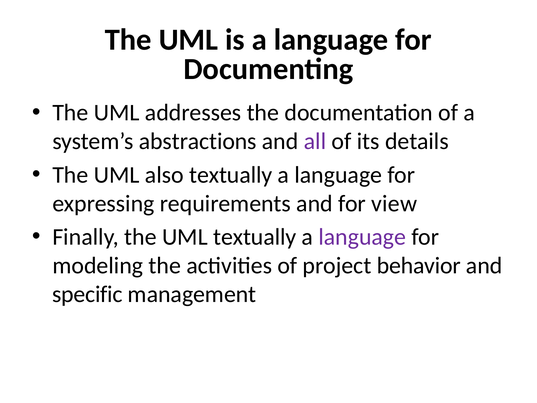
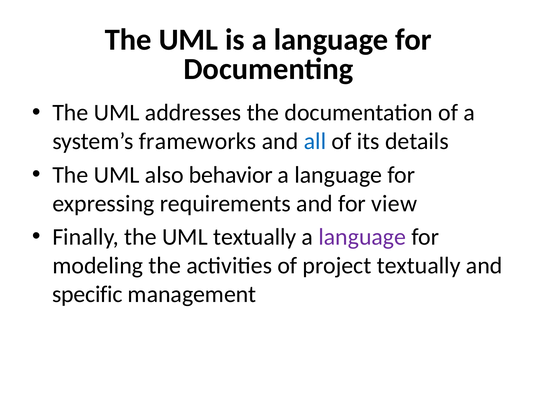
abstractions: abstractions -> frameworks
all colour: purple -> blue
also textually: textually -> behavior
project behavior: behavior -> textually
